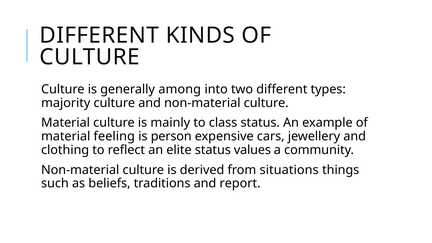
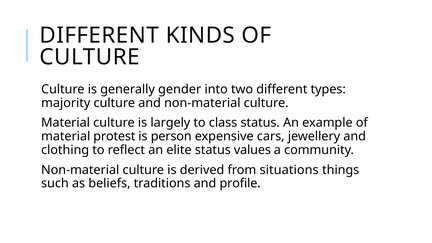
among: among -> gender
mainly: mainly -> largely
feeling: feeling -> protest
report: report -> profile
